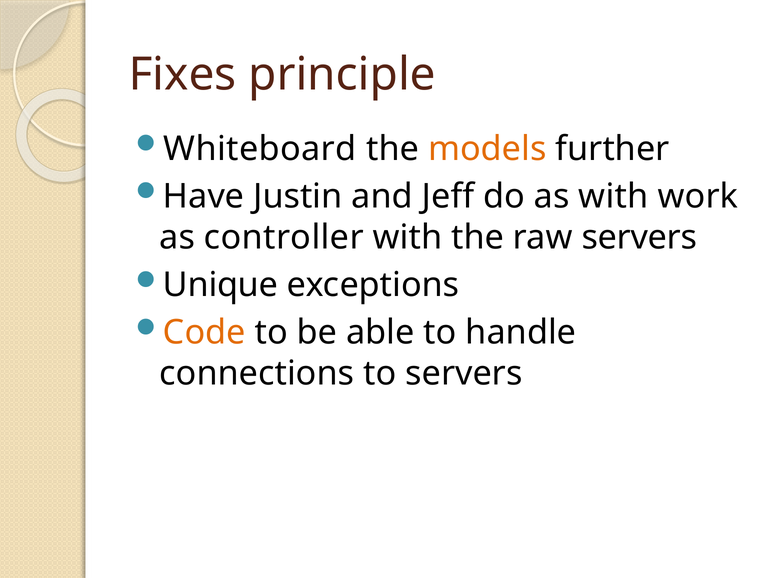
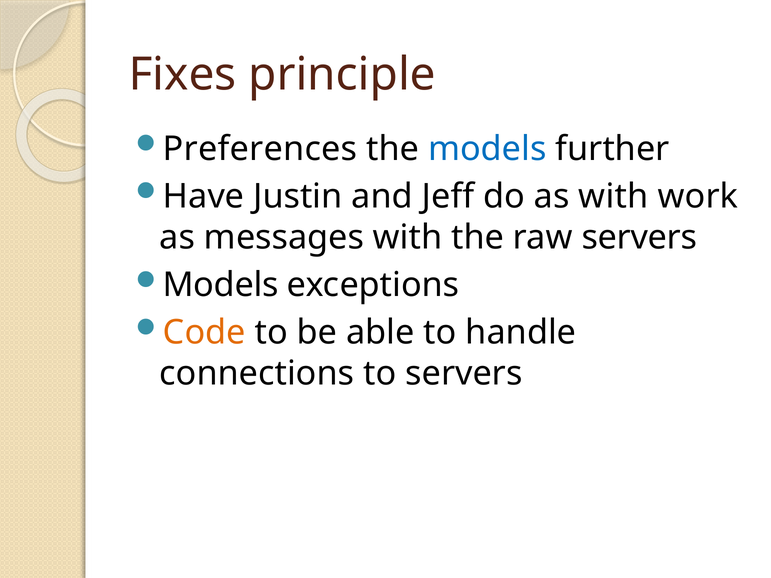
Whiteboard: Whiteboard -> Preferences
models at (487, 149) colour: orange -> blue
controller: controller -> messages
Unique at (221, 285): Unique -> Models
